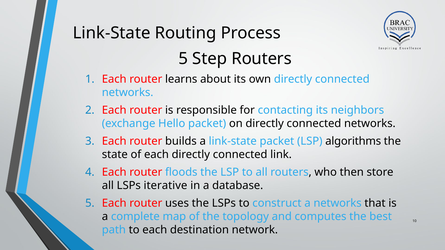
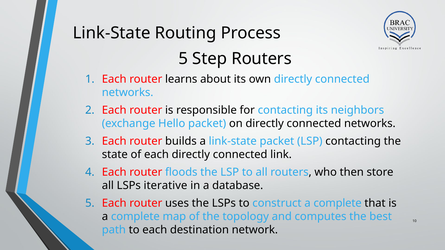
LSP algorithms: algorithms -> contacting
construct a networks: networks -> complete
